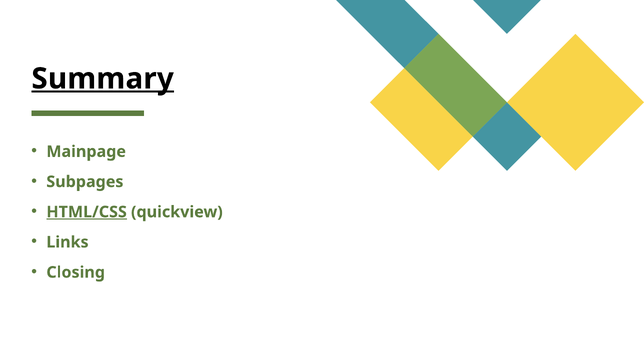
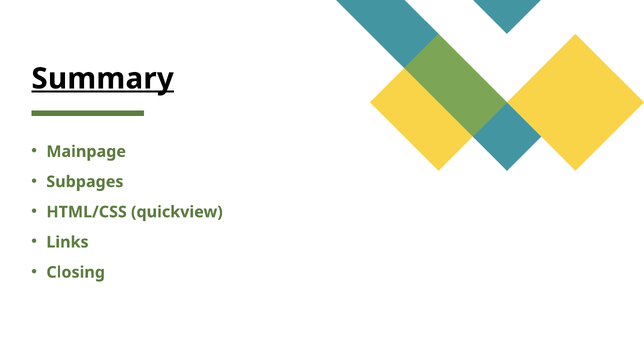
HTML/CSS underline: present -> none
